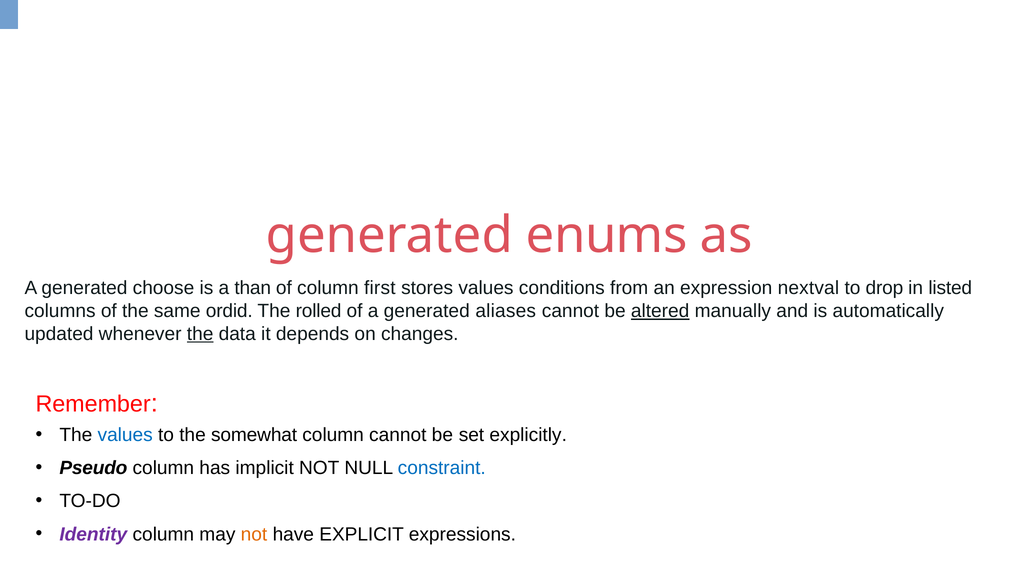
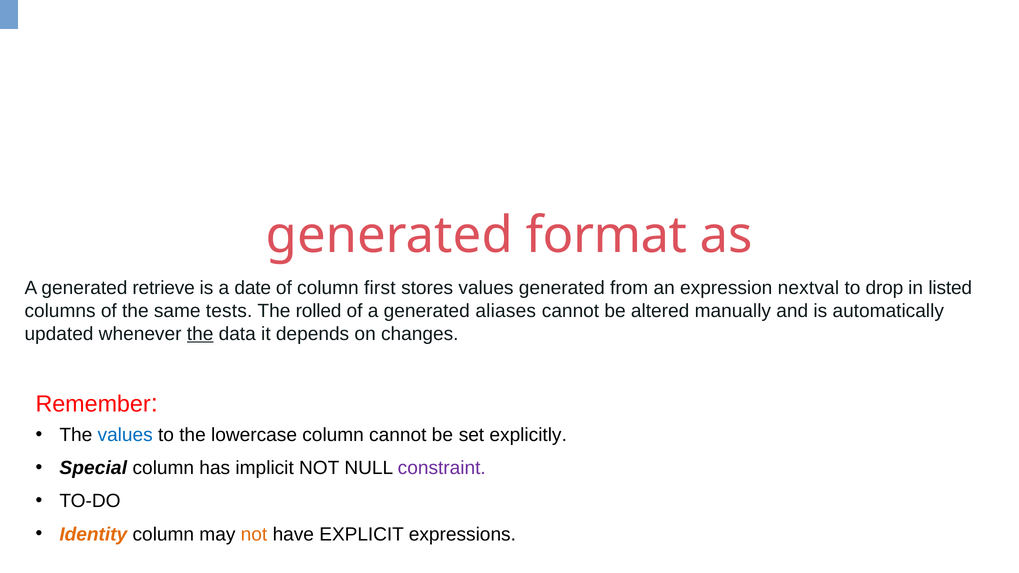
enums: enums -> format
choose: choose -> retrieve
than: than -> date
values conditions: conditions -> generated
ordid: ordid -> tests
altered underline: present -> none
somewhat: somewhat -> lowercase
Pseudo: Pseudo -> Special
constraint colour: blue -> purple
Identity colour: purple -> orange
